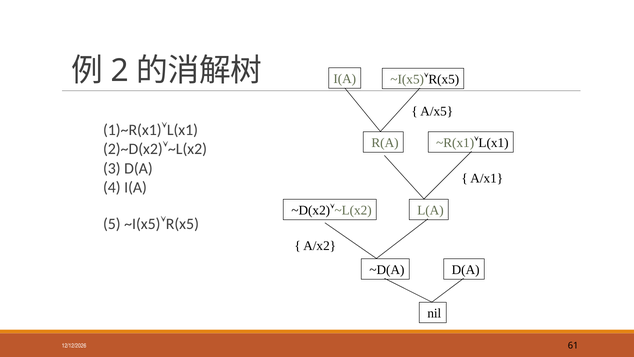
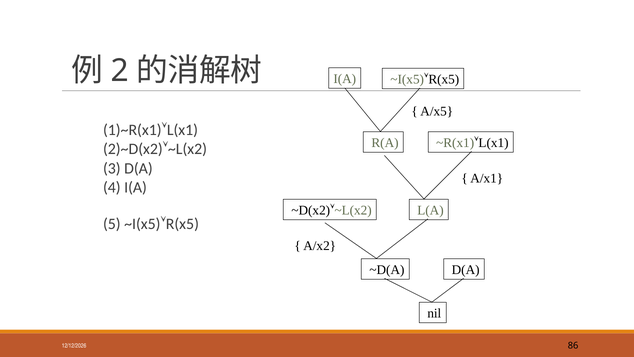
61: 61 -> 86
